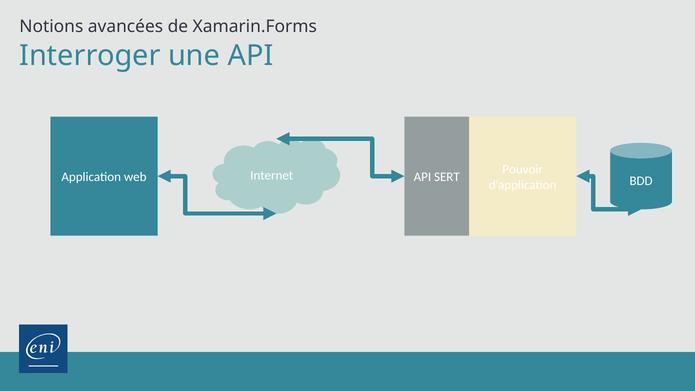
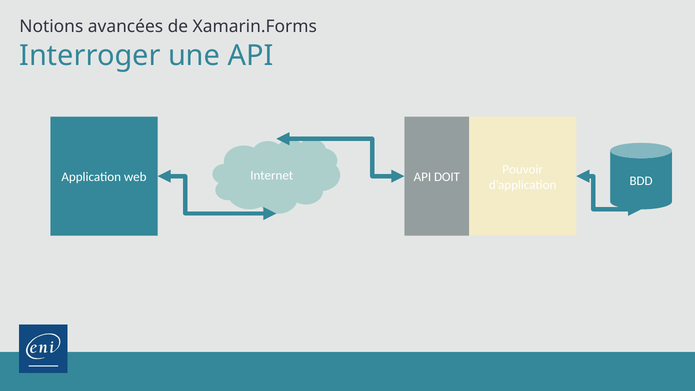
SERT: SERT -> DOIT
